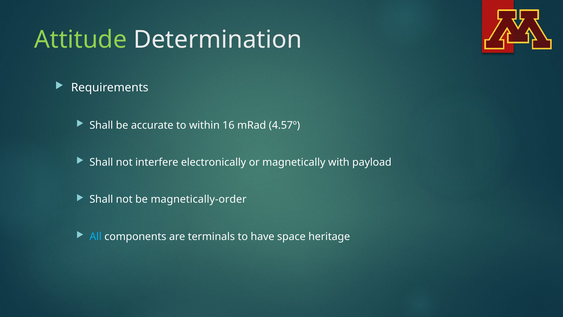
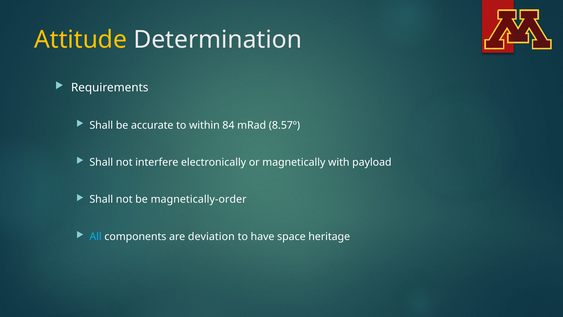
Attitude colour: light green -> yellow
16: 16 -> 84
4.57º: 4.57º -> 8.57º
terminals: terminals -> deviation
